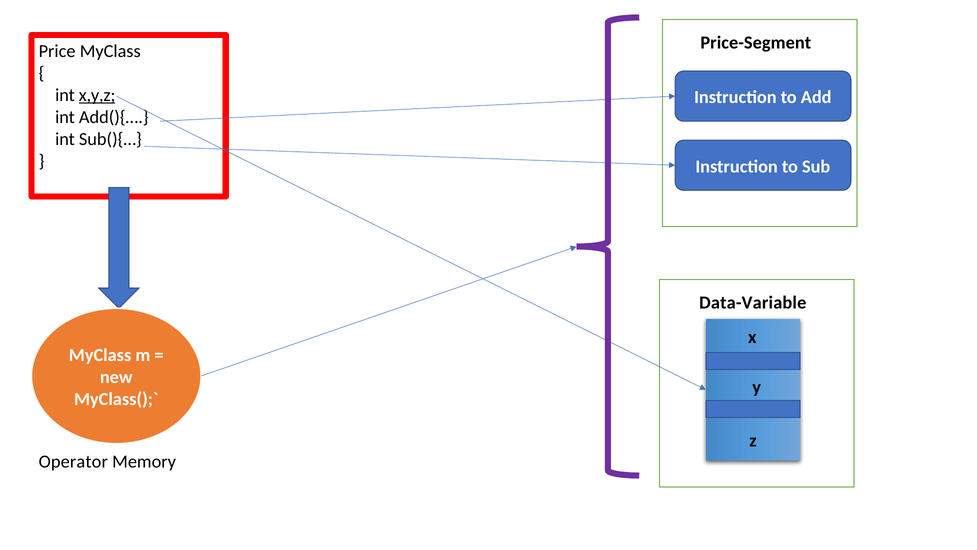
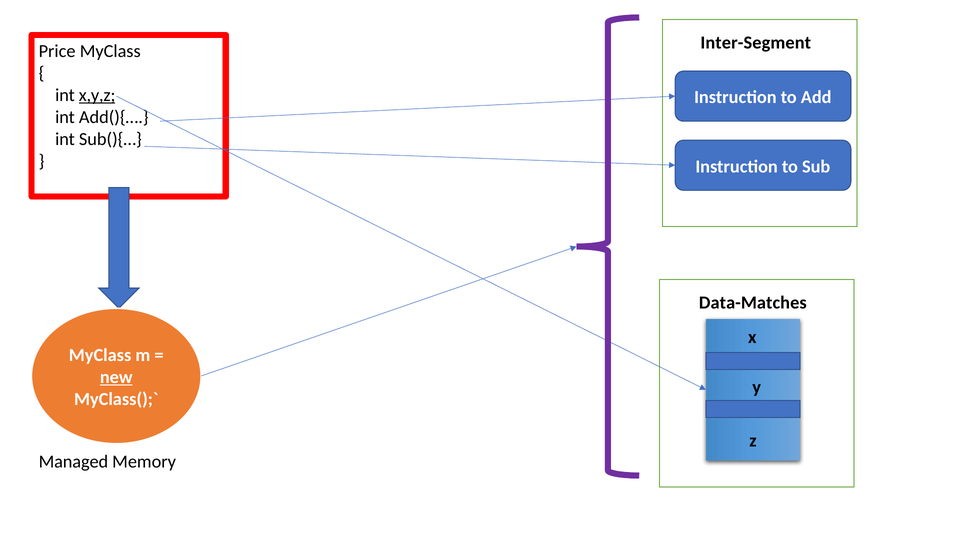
Price-Segment: Price-Segment -> Inter-Segment
Data-Variable: Data-Variable -> Data-Matches
new underline: none -> present
Operator: Operator -> Managed
